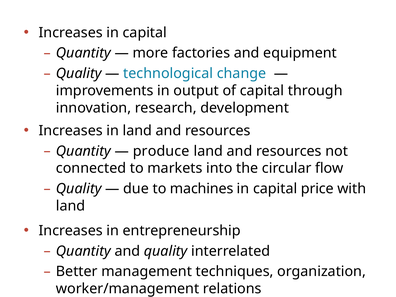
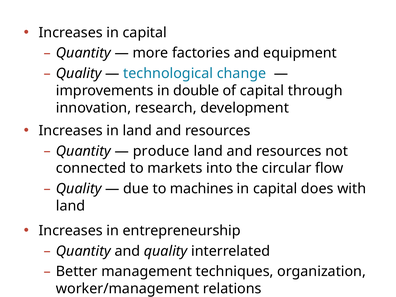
output: output -> double
price: price -> does
